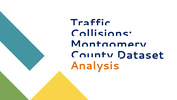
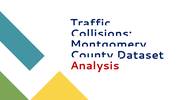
Analysis colour: orange -> red
